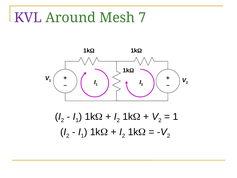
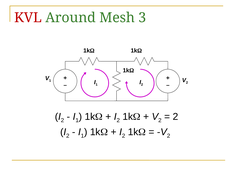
KVL colour: purple -> red
7: 7 -> 3
1 at (175, 116): 1 -> 2
